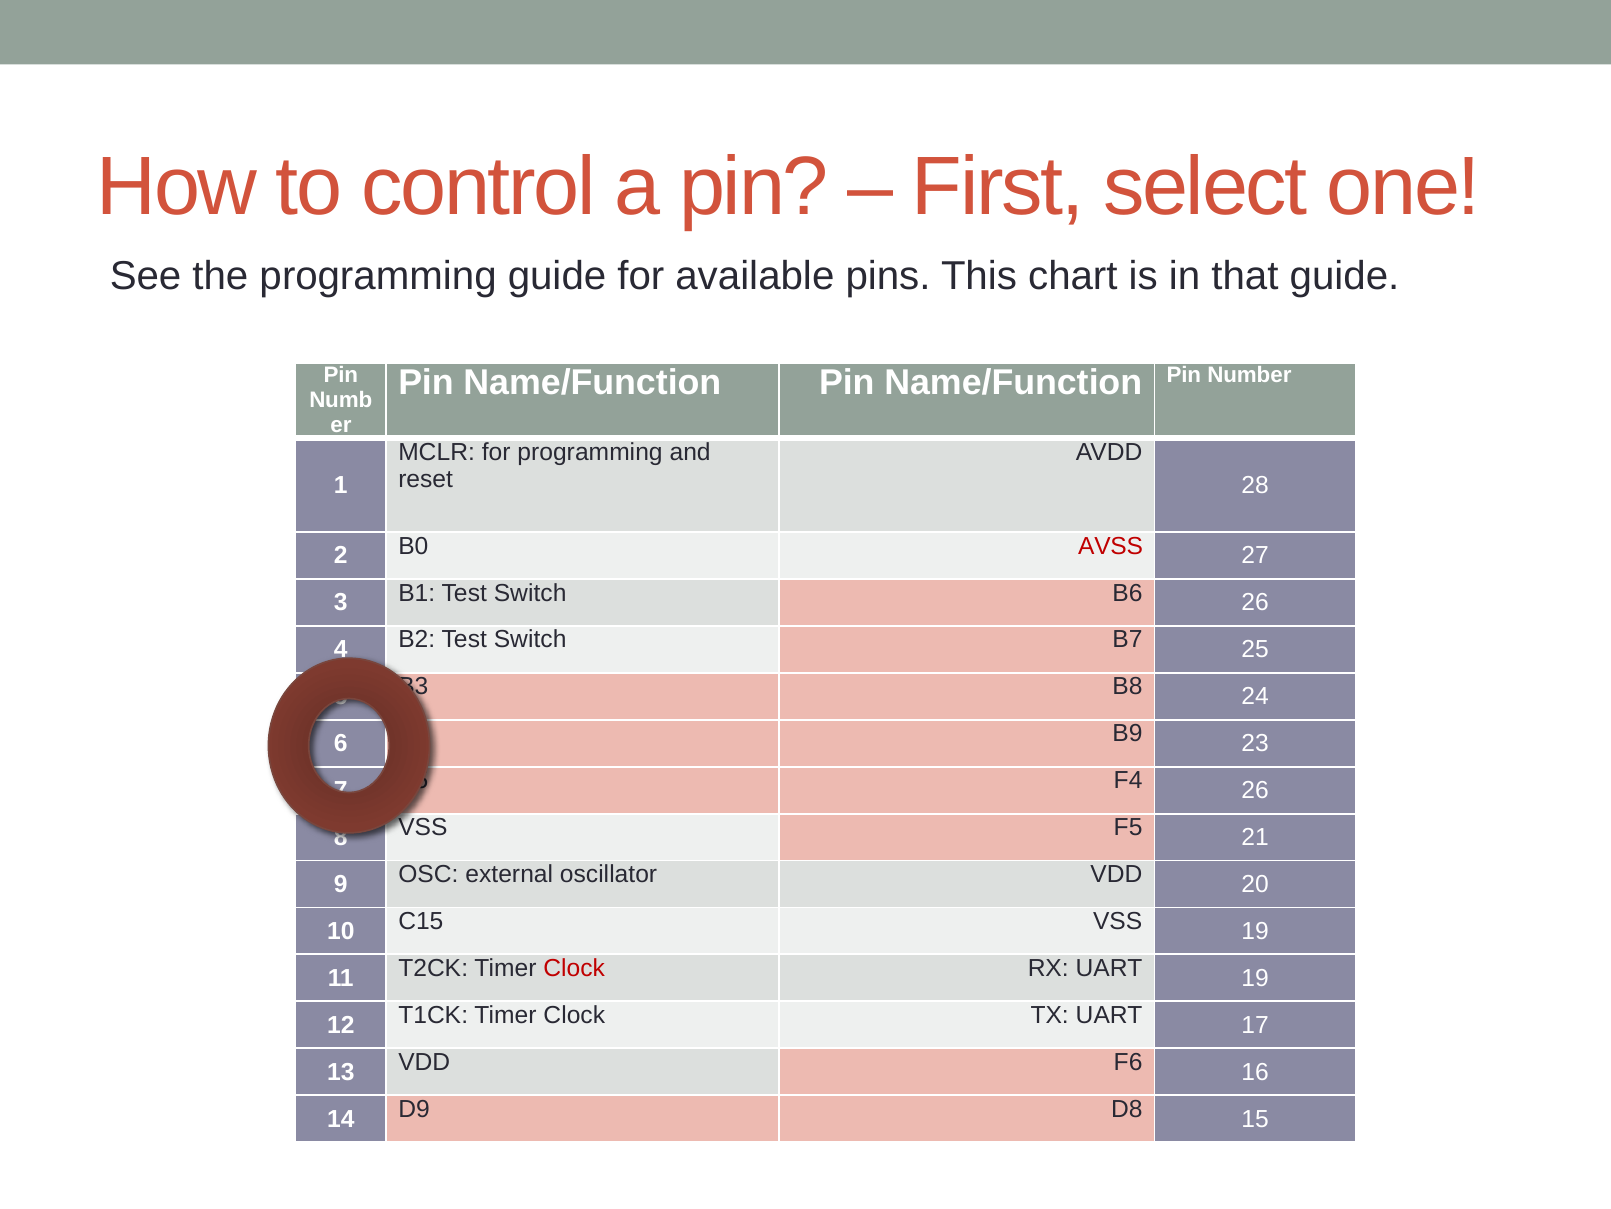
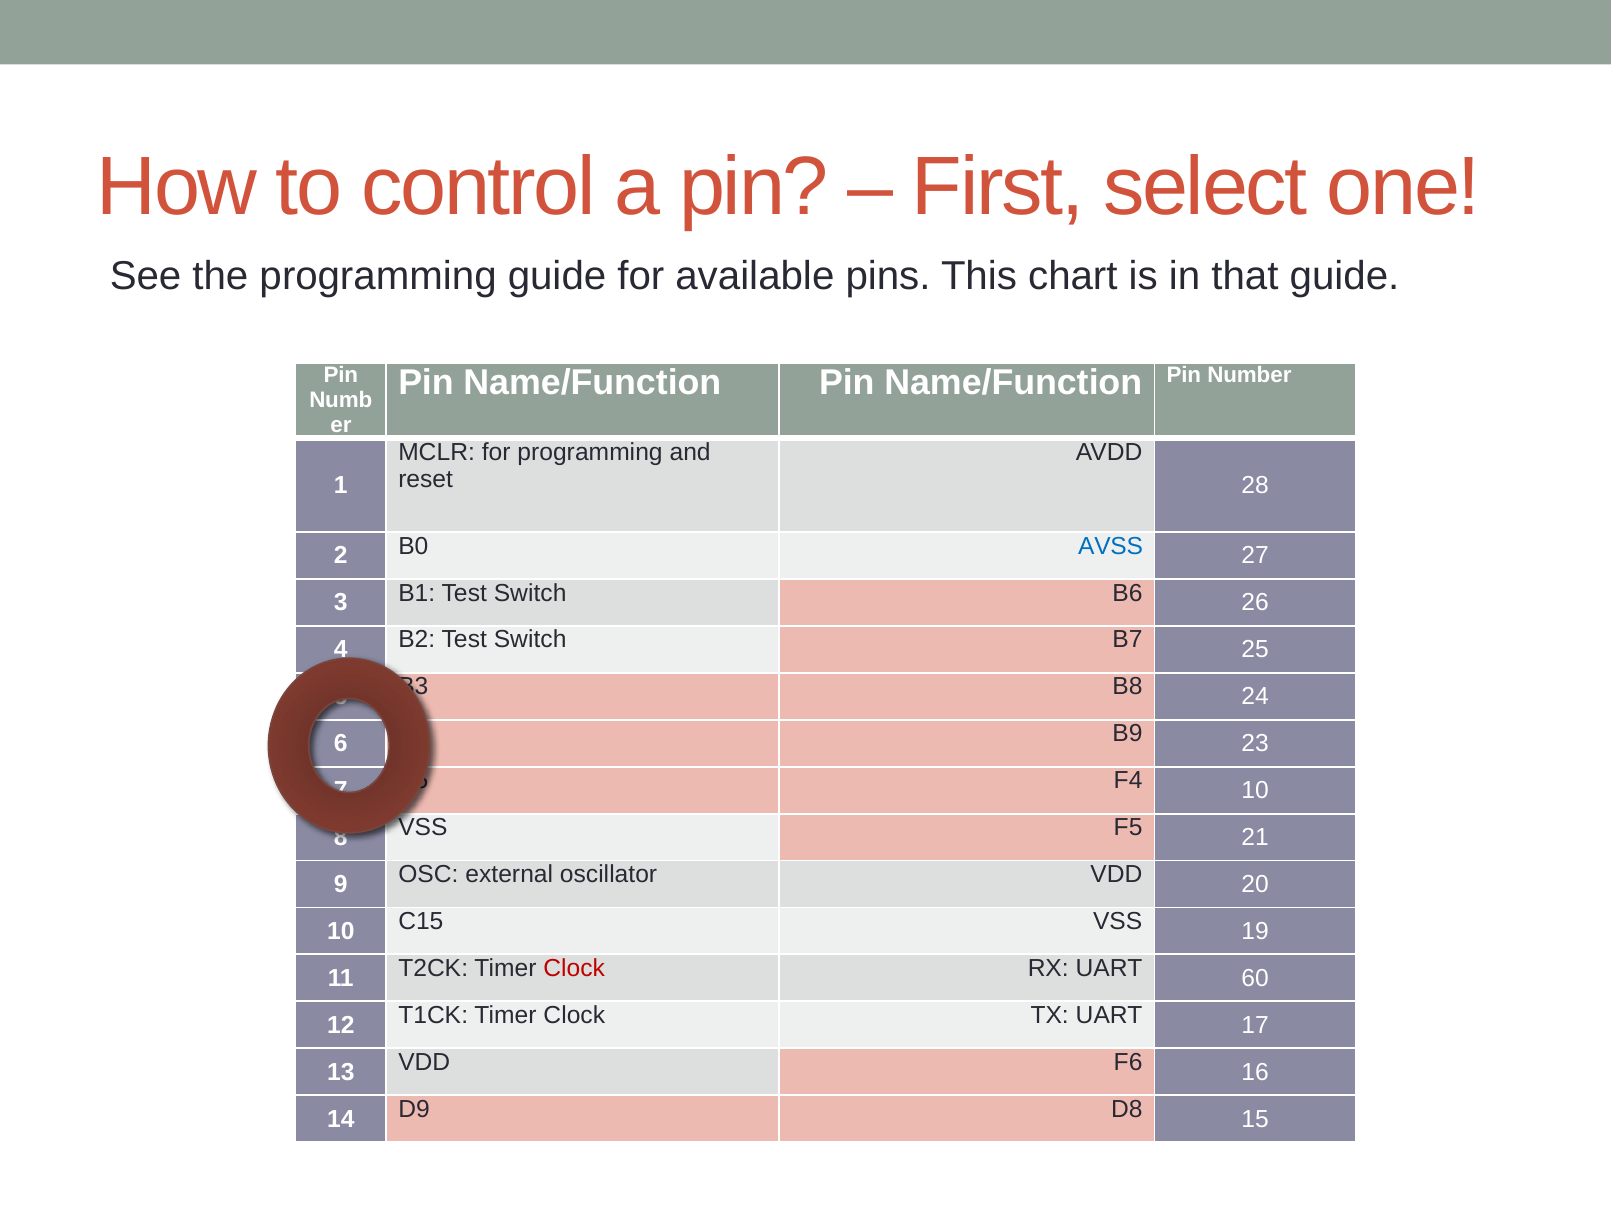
AVSS colour: red -> blue
F4 26: 26 -> 10
UART 19: 19 -> 60
